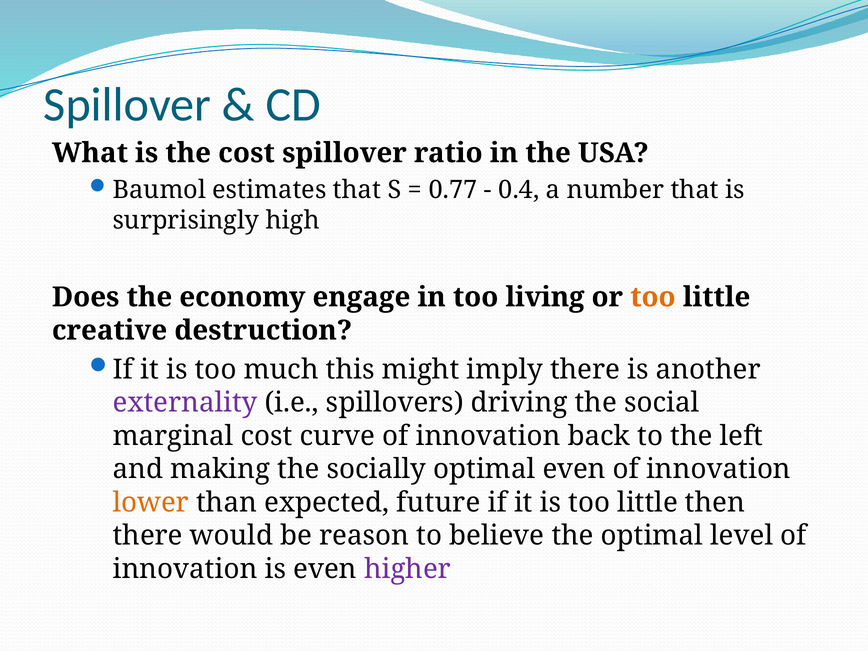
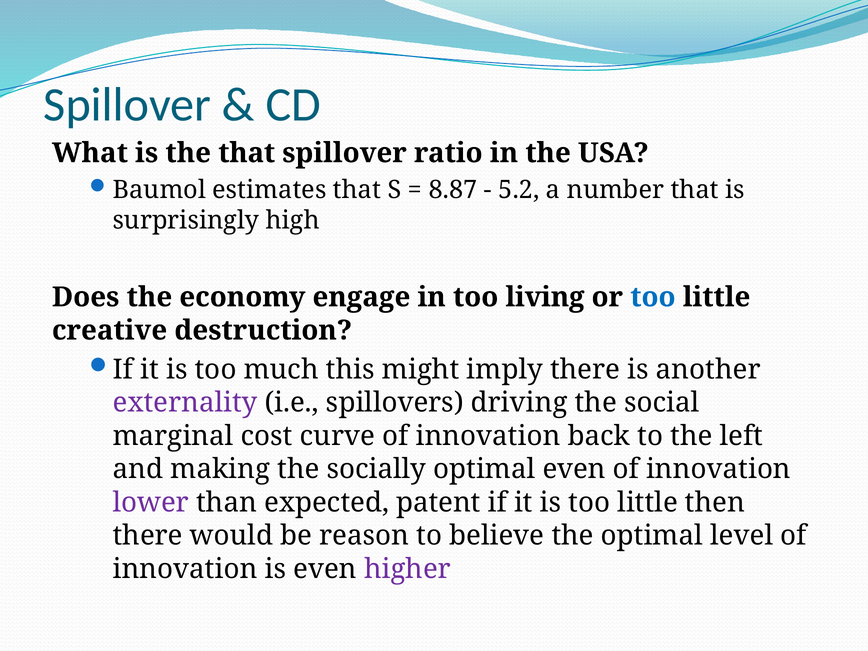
the cost: cost -> that
0.77: 0.77 -> 8.87
0.4: 0.4 -> 5.2
too at (653, 297) colour: orange -> blue
lower colour: orange -> purple
future: future -> patent
